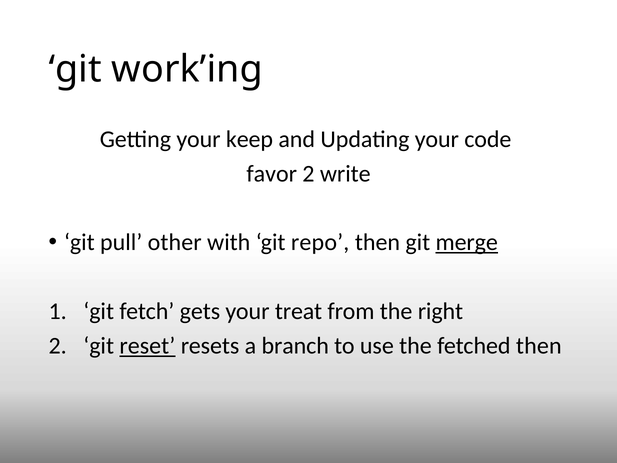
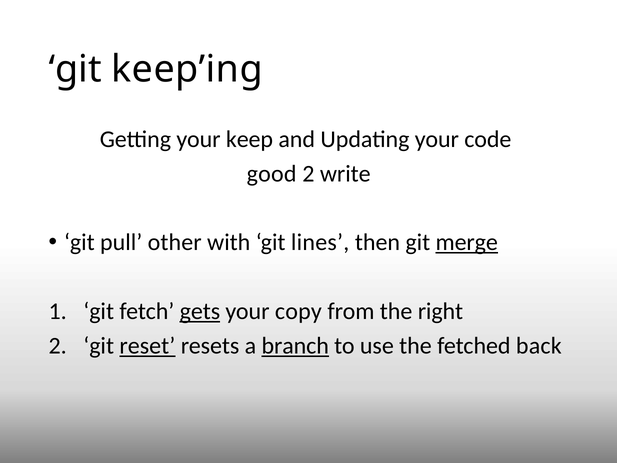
work’ing: work’ing -> keep’ing
favor: favor -> good
repo: repo -> lines
gets underline: none -> present
treat: treat -> copy
branch underline: none -> present
fetched then: then -> back
